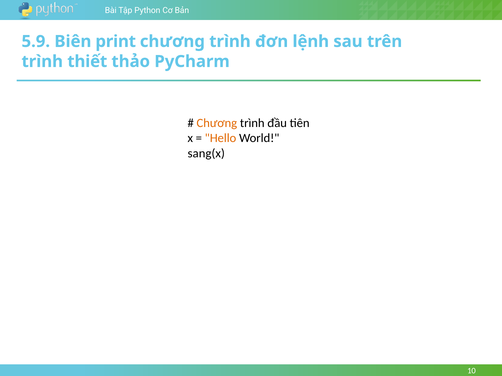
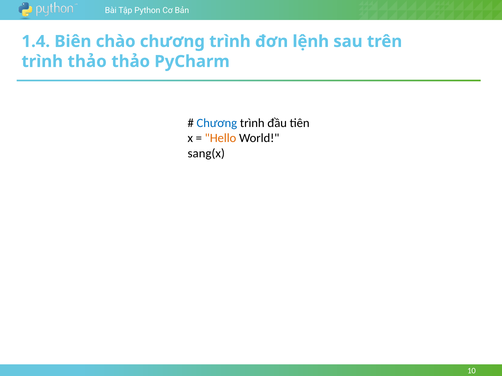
5.9: 5.9 -> 1.4
print: print -> chào
trình thiết: thiết -> thảo
Chương at (217, 123) colour: orange -> blue
